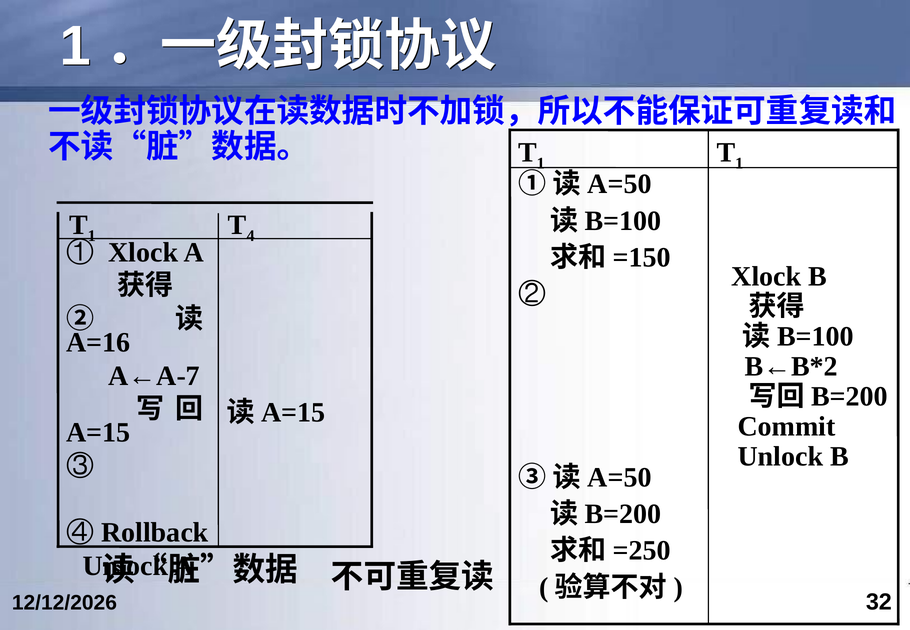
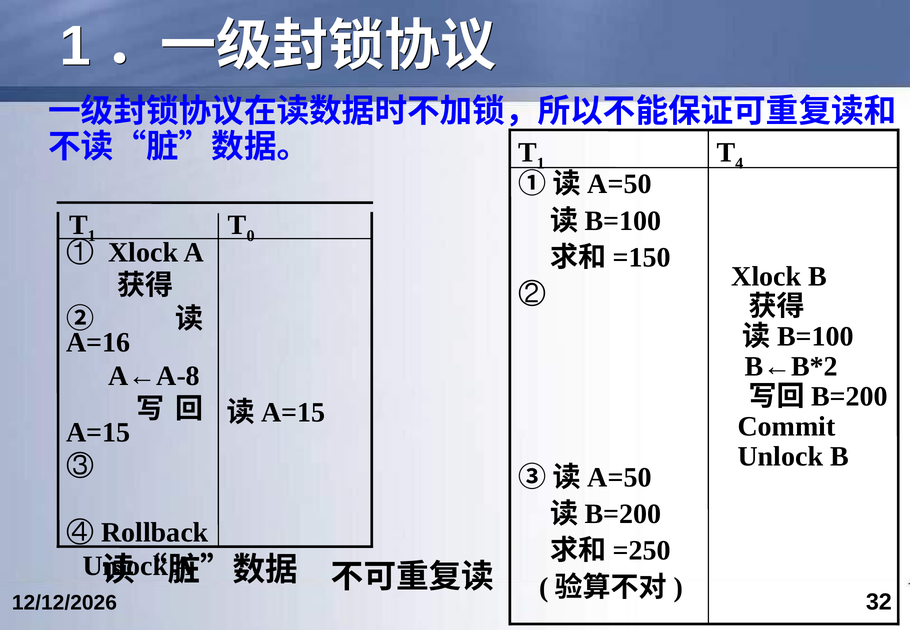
1 at (739, 163): 1 -> 4
4: 4 -> 0
A←A-7: A←A-7 -> A←A-8
